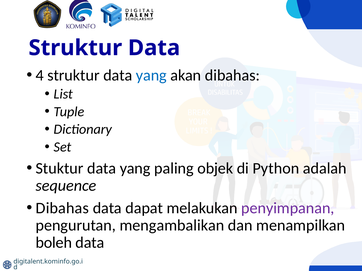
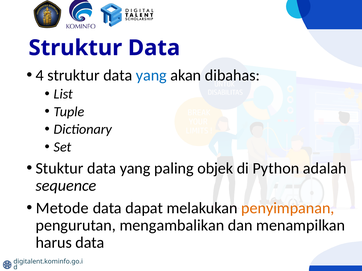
Dibahas at (62, 208): Dibahas -> Metode
penyimpanan colour: purple -> orange
boleh: boleh -> harus
